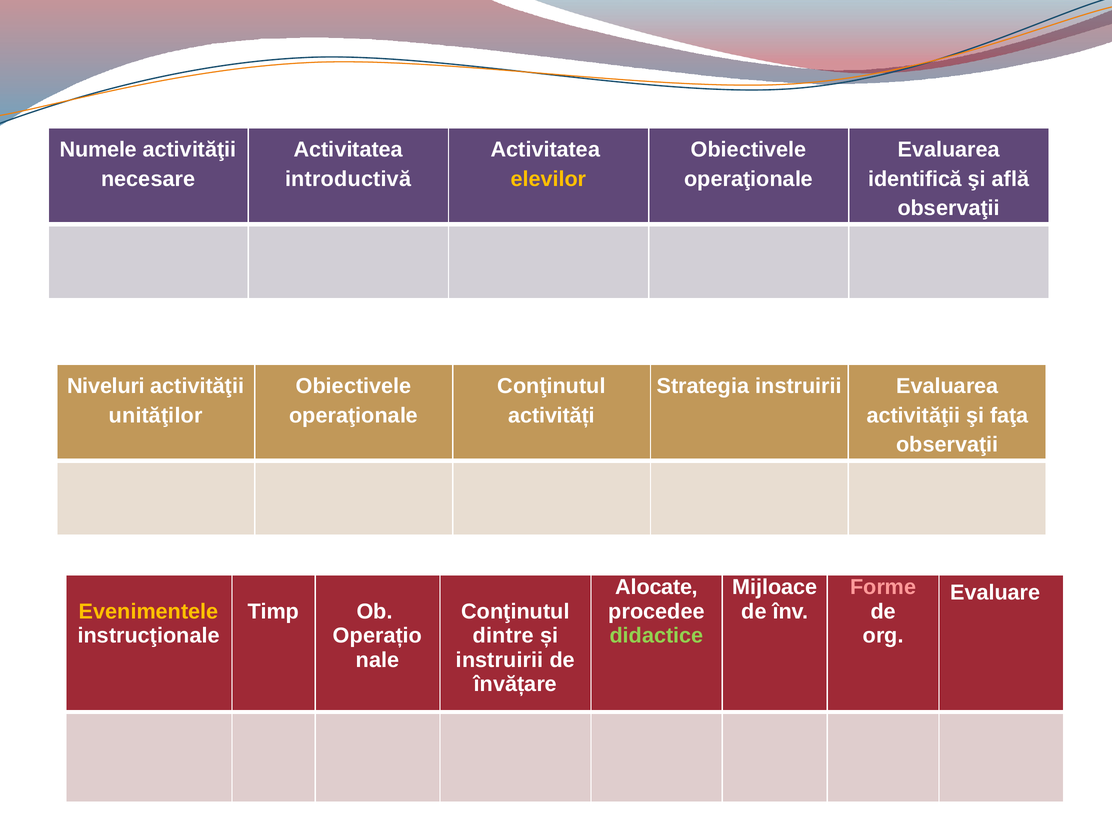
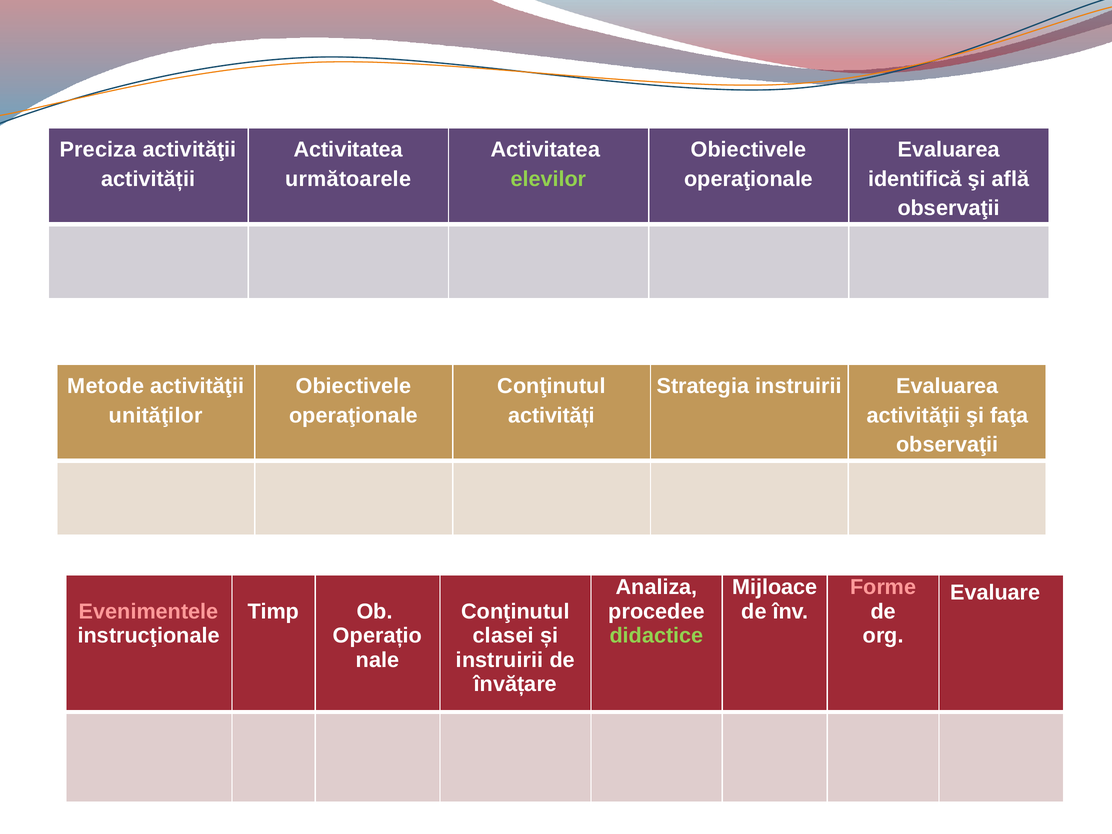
Numele: Numele -> Preciza
necesare: necesare -> activității
introductivă: introductivă -> următoarele
elevilor colour: yellow -> light green
Niveluri: Niveluri -> Metode
Alocate: Alocate -> Analiza
Evenimentele colour: yellow -> pink
dintre: dintre -> clasei
